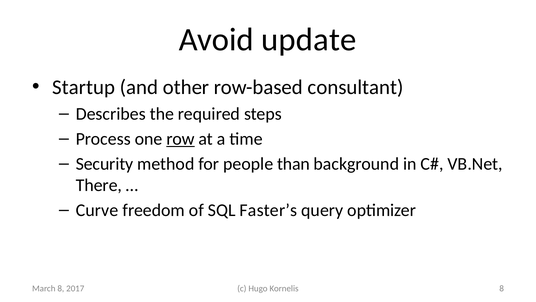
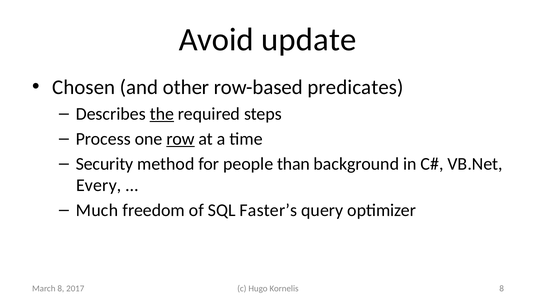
Startup: Startup -> Chosen
consultant: consultant -> predicates
the underline: none -> present
There: There -> Every
Curve: Curve -> Much
